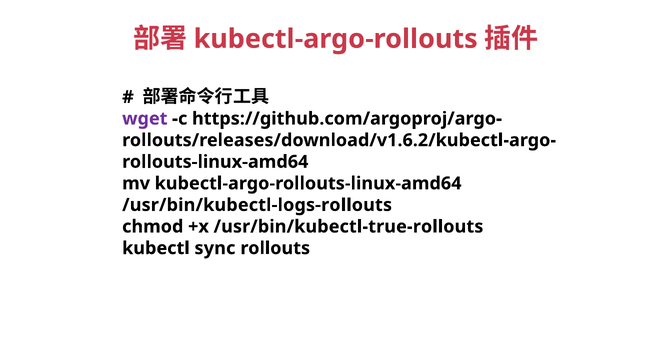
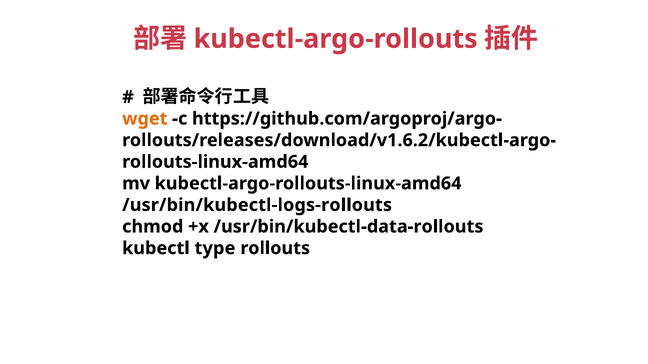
wget colour: purple -> orange
/usr/bin/kubectl-true-rollouts: /usr/bin/kubectl-true-rollouts -> /usr/bin/kubectl-data-rollouts
sync: sync -> type
